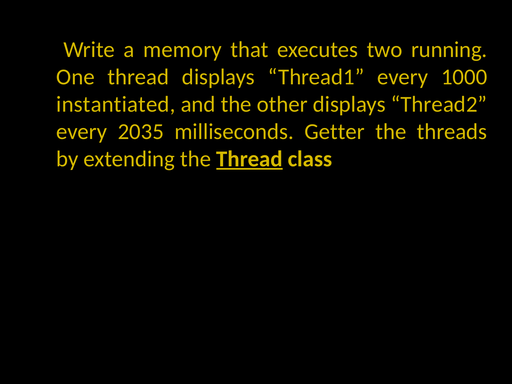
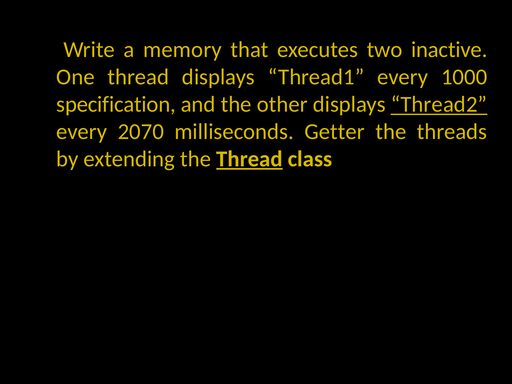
running: running -> inactive
instantiated: instantiated -> specification
Thread2 underline: none -> present
2035: 2035 -> 2070
